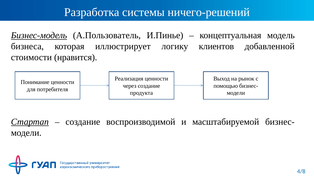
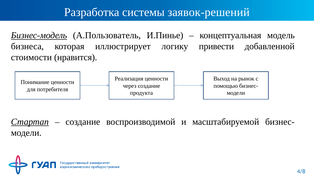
ничего-решений: ничего-решений -> заявок-решений
клиентов: клиентов -> привести
